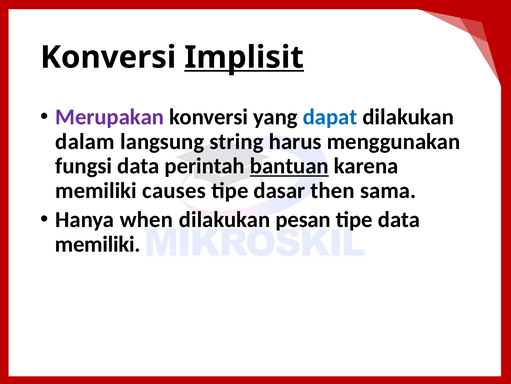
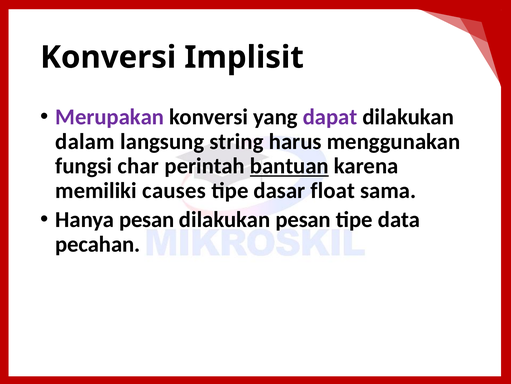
Implisit underline: present -> none
dapat colour: blue -> purple
fungsi data: data -> char
then: then -> float
Hanya when: when -> pesan
memiliki at (98, 244): memiliki -> pecahan
